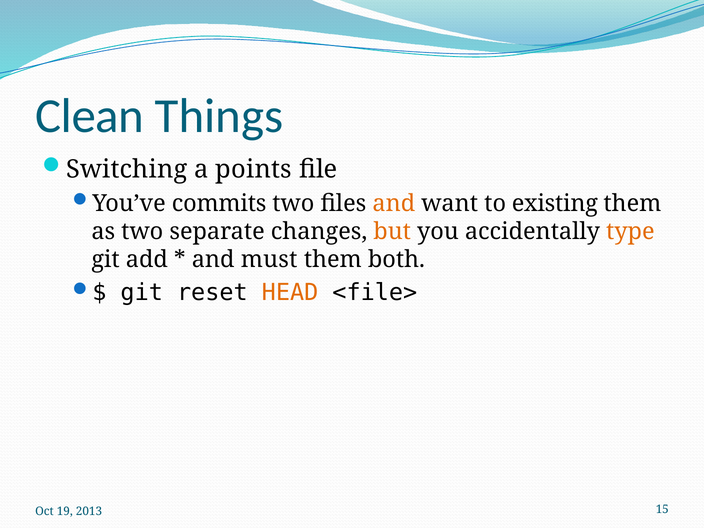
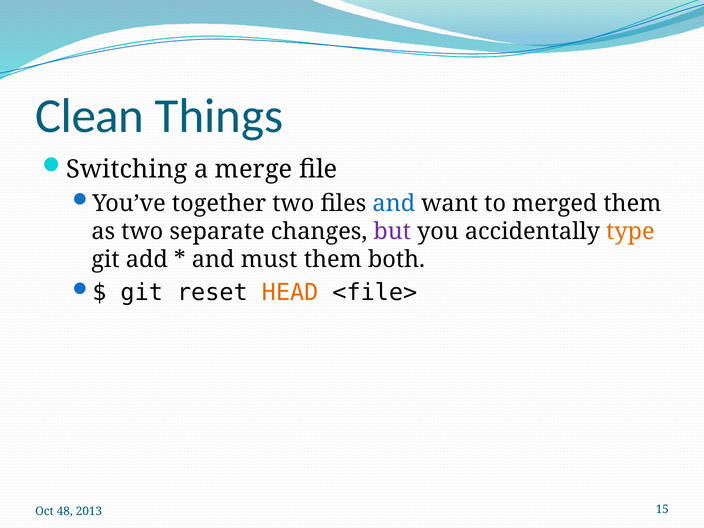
points: points -> merge
commits: commits -> together
and at (394, 203) colour: orange -> blue
existing: existing -> merged
but colour: orange -> purple
19: 19 -> 48
